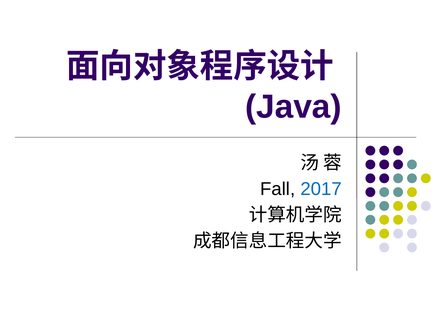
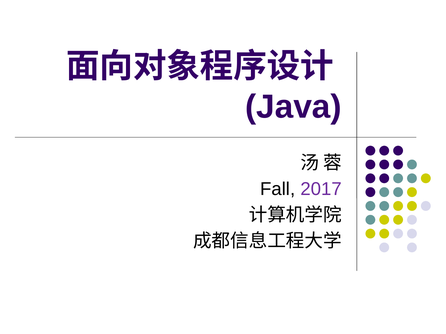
2017 colour: blue -> purple
